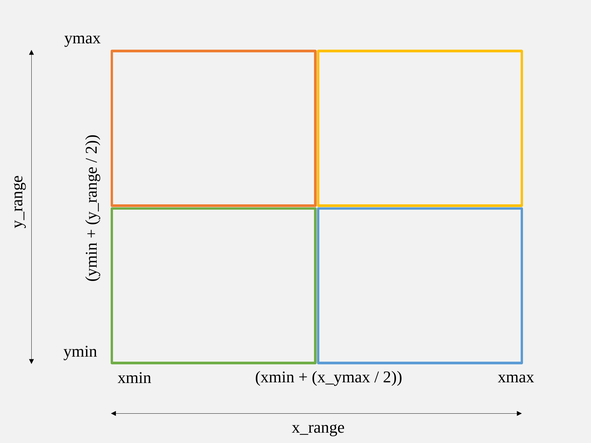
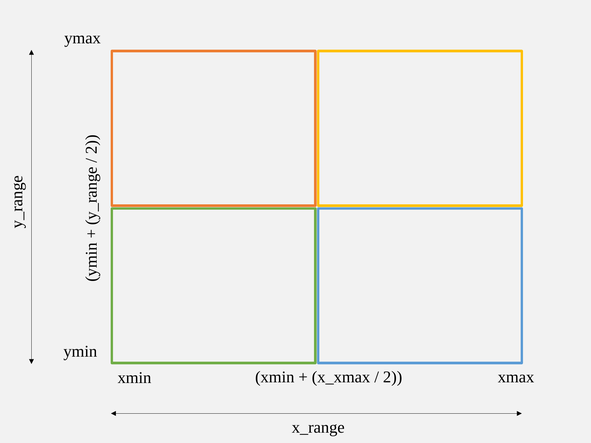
x_ymax: x_ymax -> x_xmax
